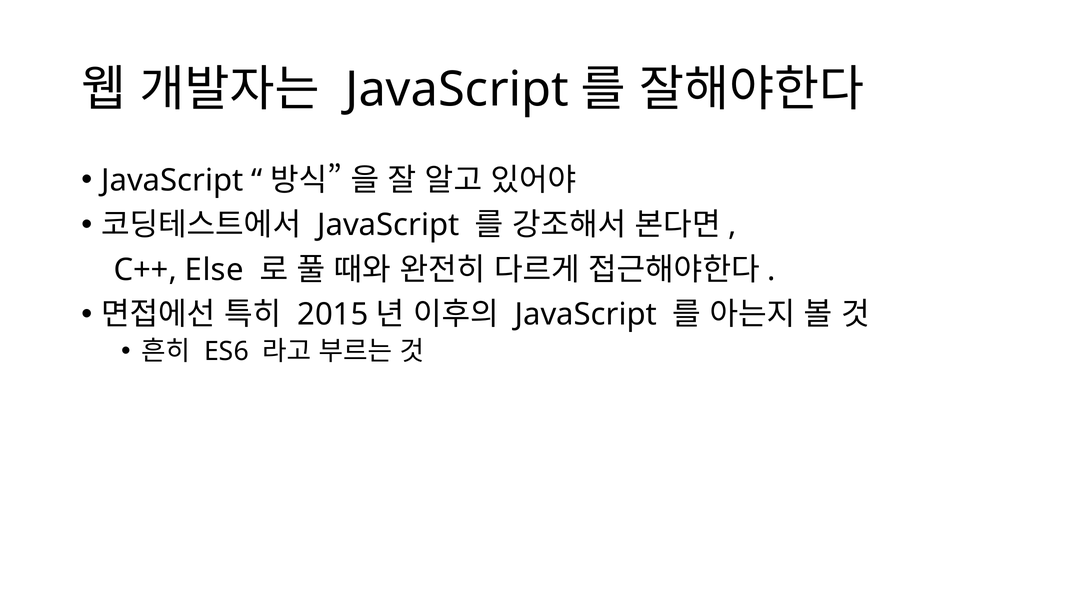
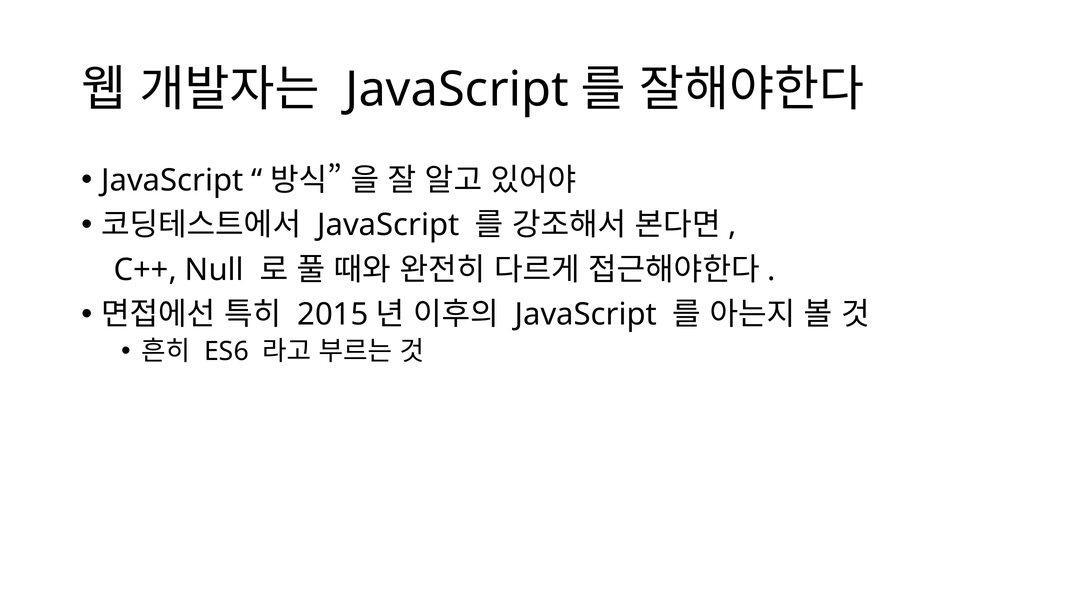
Else: Else -> Null
